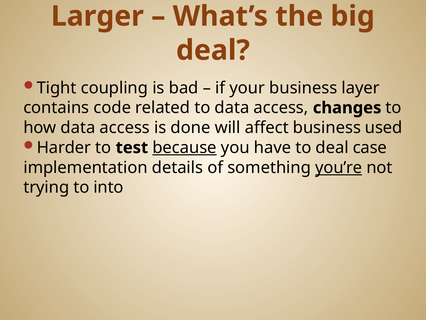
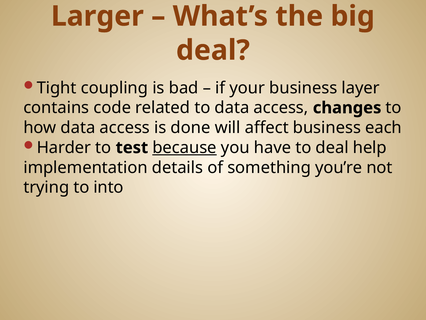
used: used -> each
case: case -> help
you’re underline: present -> none
